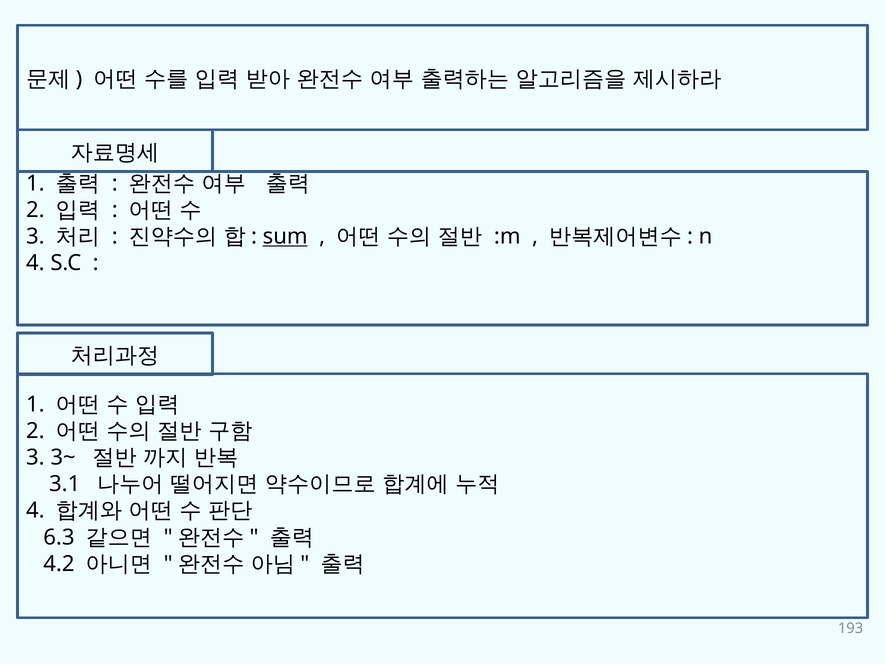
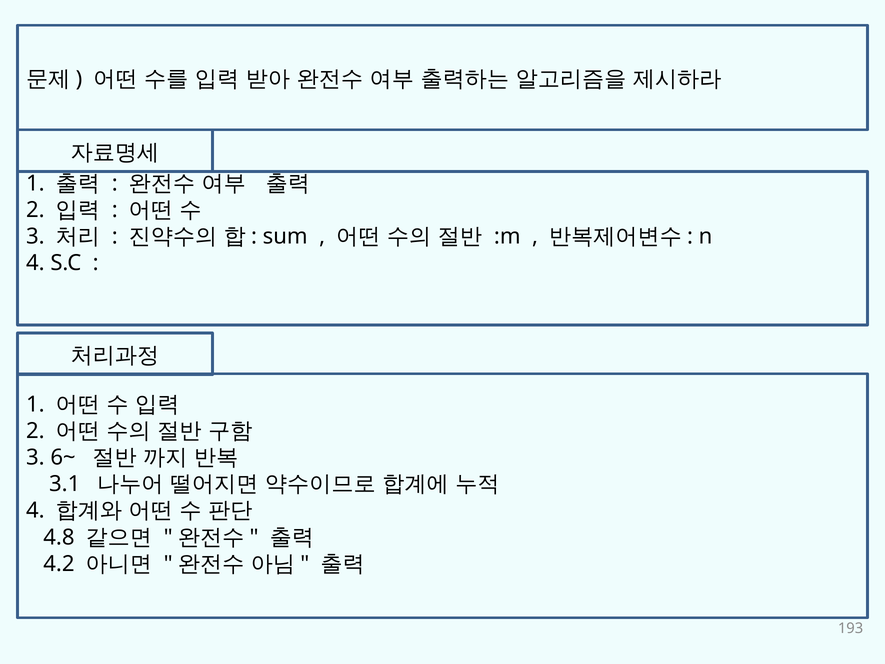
sum underline: present -> none
3~: 3~ -> 6~
6.3: 6.3 -> 4.8
